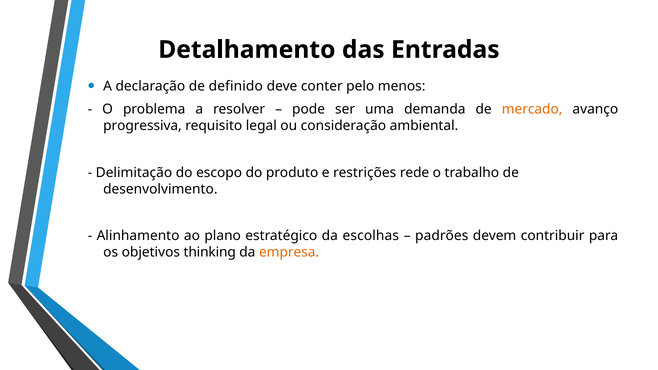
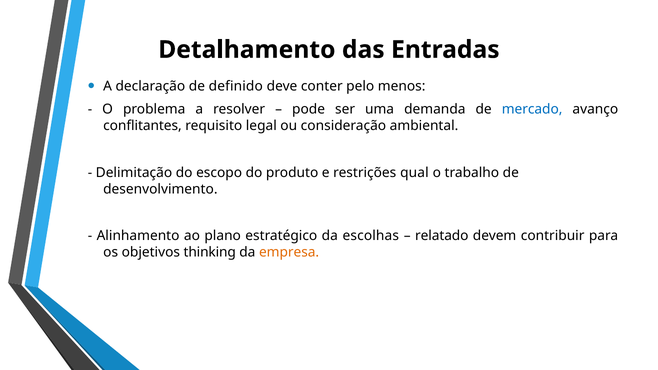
mercado colour: orange -> blue
progressiva: progressiva -> conflitantes
rede: rede -> qual
padrões: padrões -> relatado
